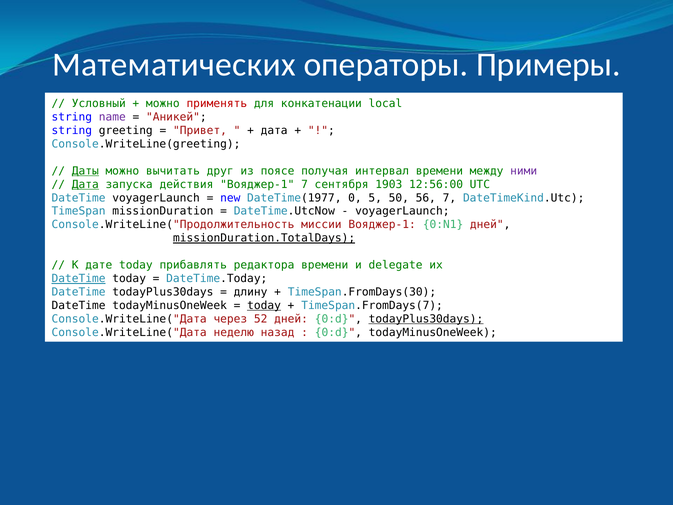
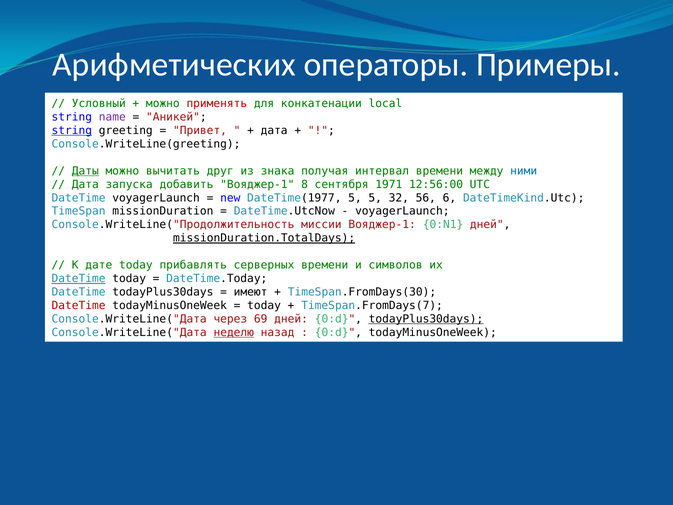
Математических: Математических -> Арифметических
string at (72, 130) underline: none -> present
поясе: поясе -> знака
ними colour: purple -> blue
Дата at (85, 184) underline: present -> none
действия: действия -> добавить
Вояджер-1 7: 7 -> 8
1903: 1903 -> 1971
DateTime(1977 0: 0 -> 5
50: 50 -> 32
56 7: 7 -> 6
редактора: редактора -> серверных
delegate: delegate -> символов
длину: длину -> имеют
DateTime at (79, 305) colour: black -> red
today at (264, 305) underline: present -> none
52: 52 -> 69
неделю underline: none -> present
